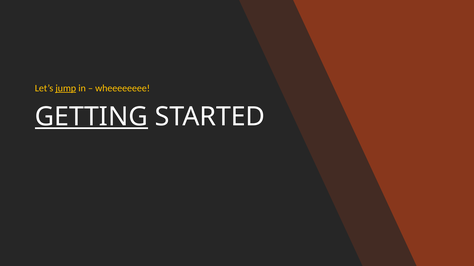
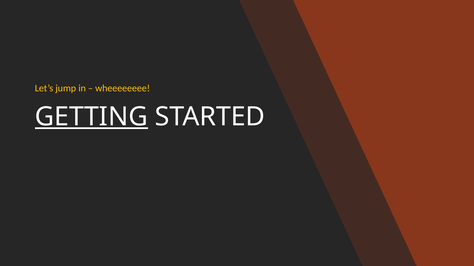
jump underline: present -> none
